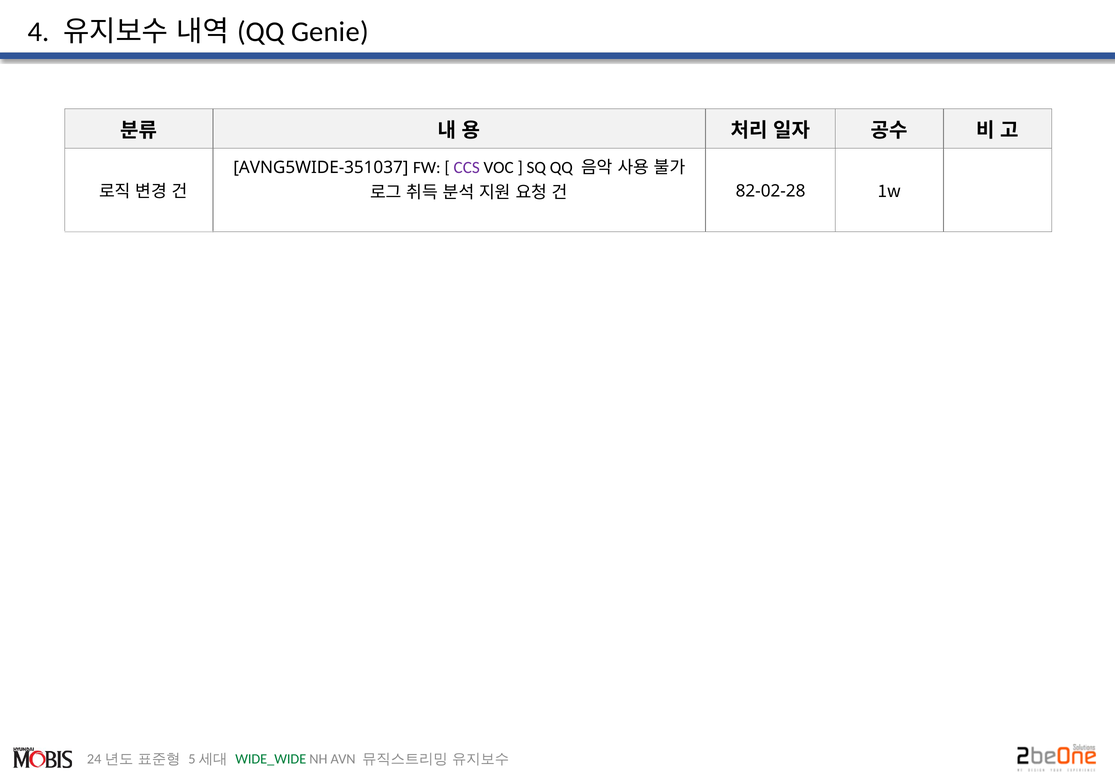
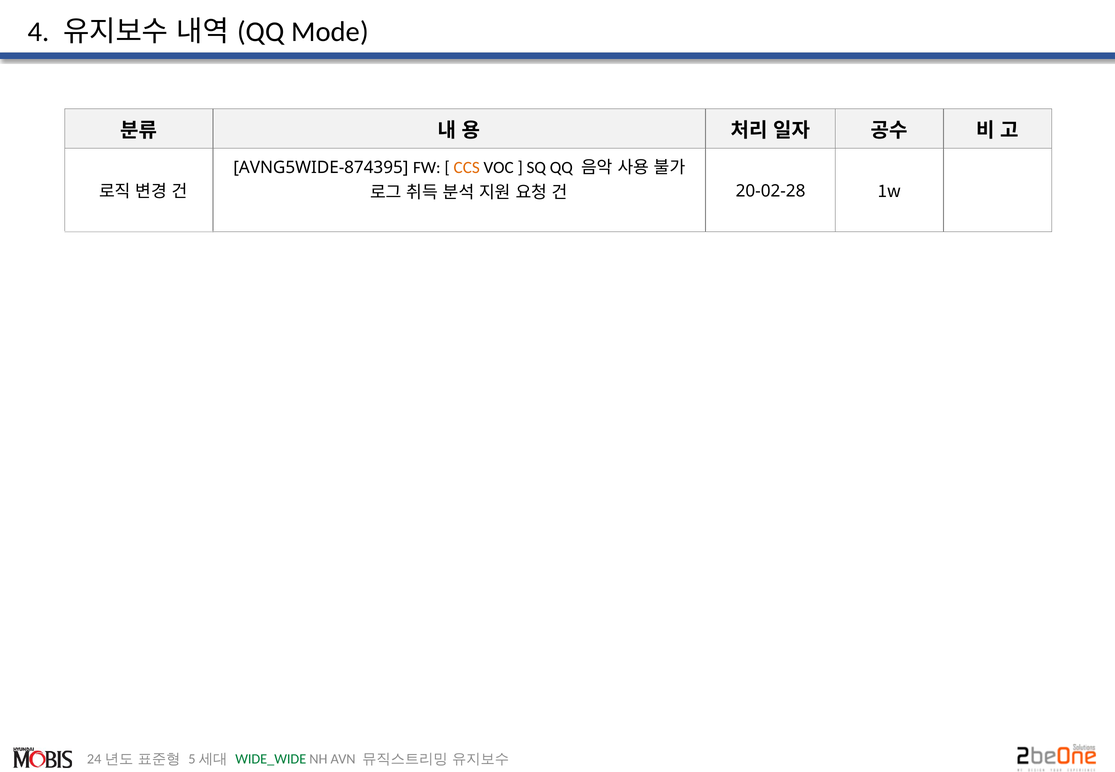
Genie: Genie -> Mode
AVNG5WIDE-351037: AVNG5WIDE-351037 -> AVNG5WIDE-874395
CCS colour: purple -> orange
82-02-28: 82-02-28 -> 20-02-28
